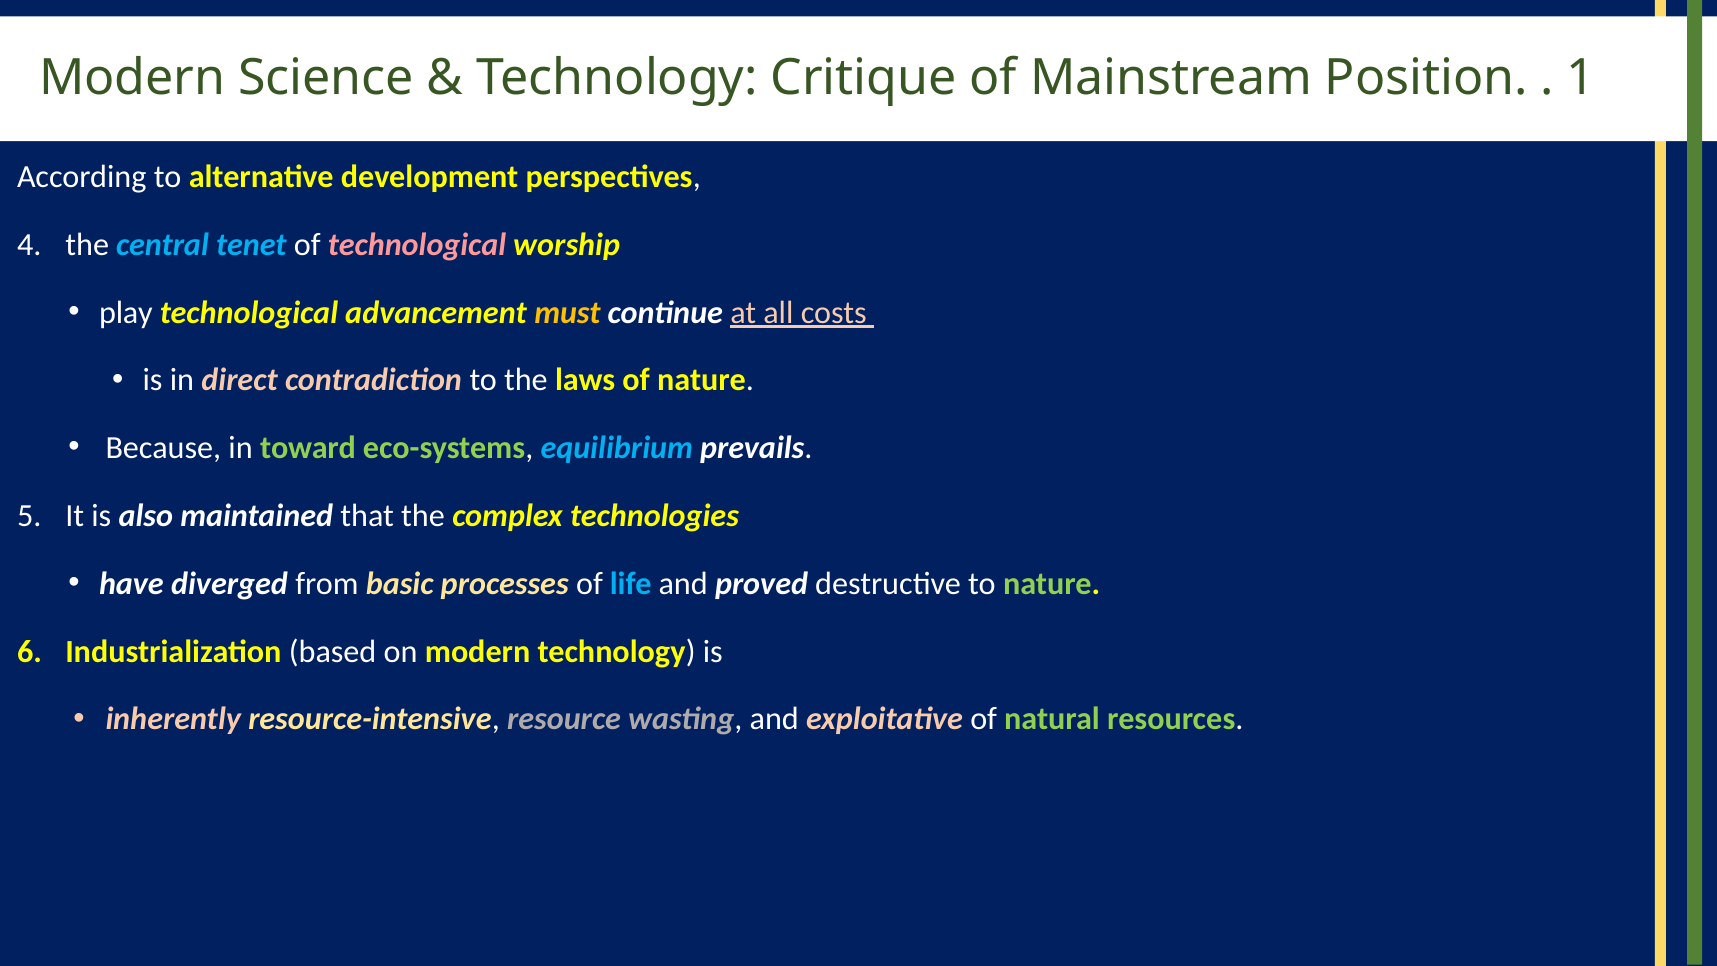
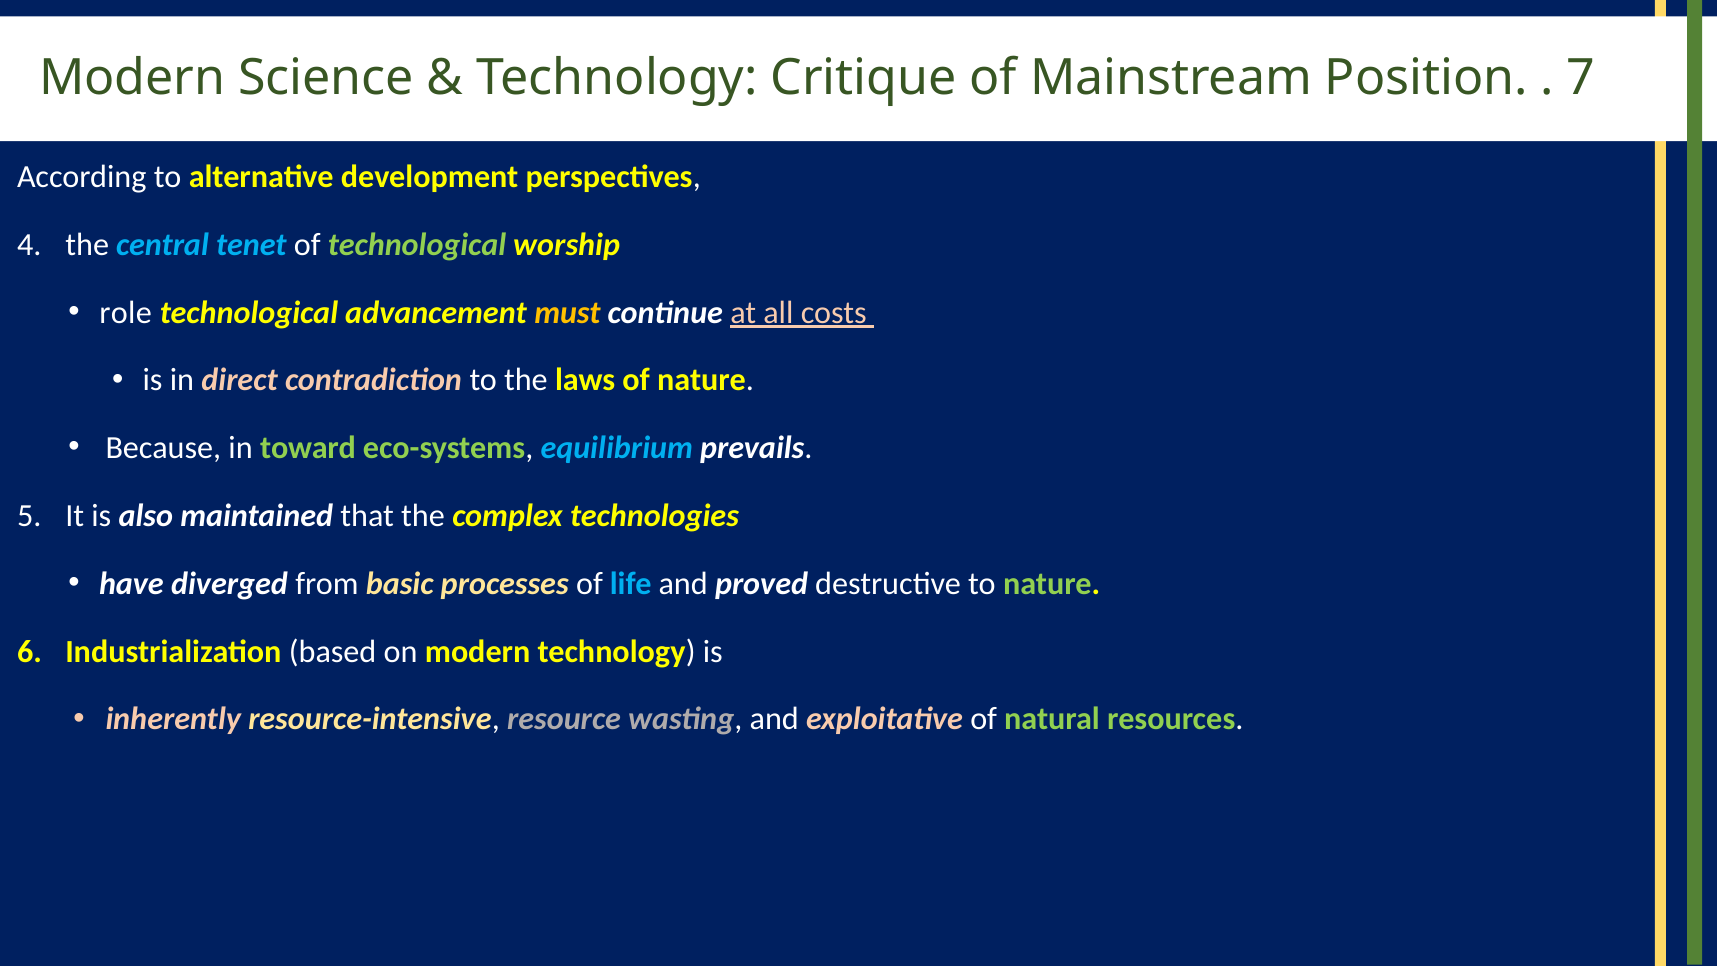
1: 1 -> 7
technological at (417, 245) colour: pink -> light green
play: play -> role
